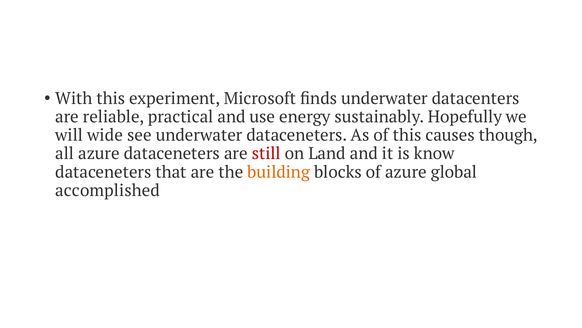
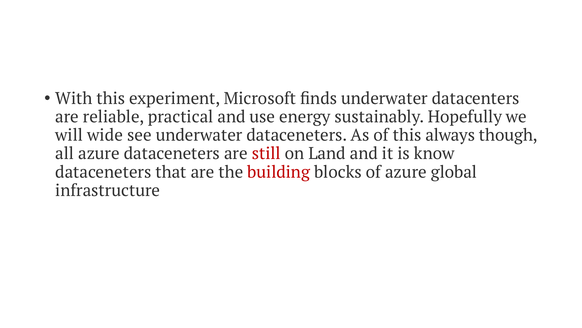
causes: causes -> always
building colour: orange -> red
accomplished: accomplished -> infrastructure
